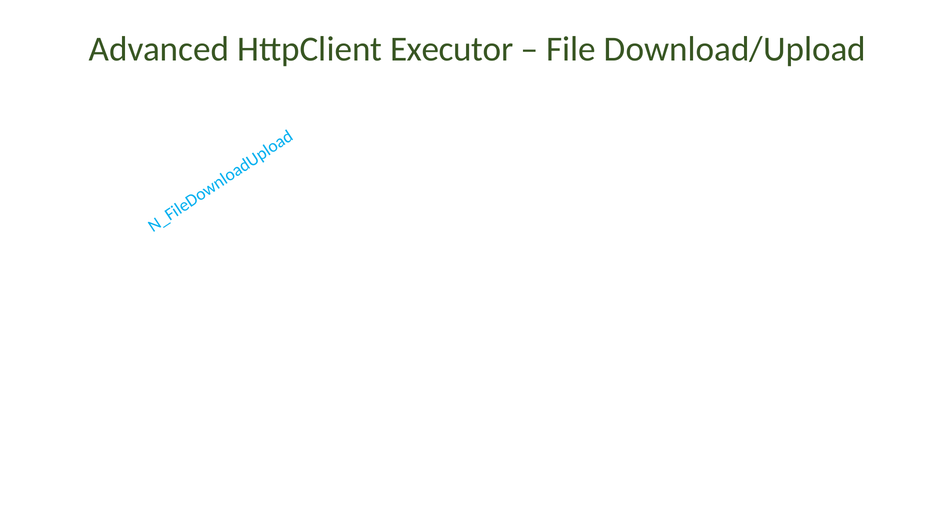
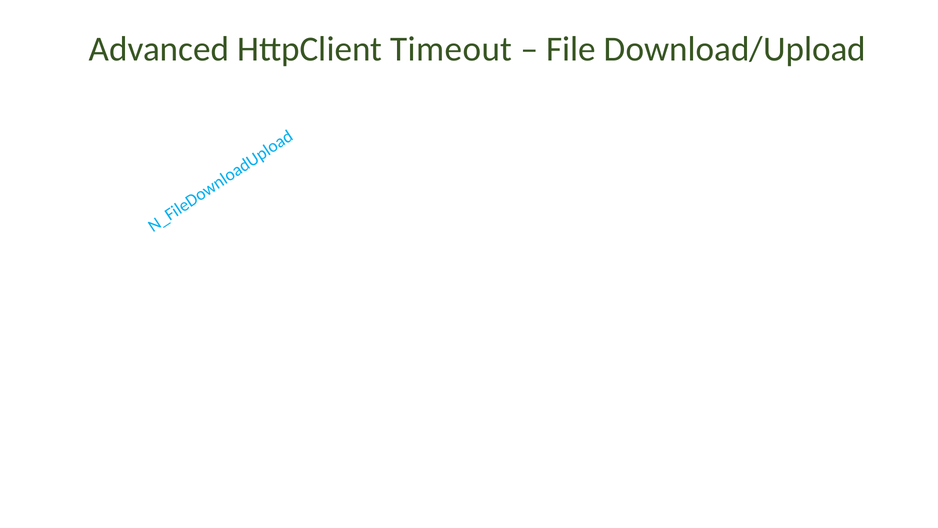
Executor: Executor -> Timeout
